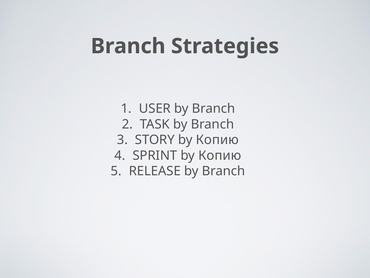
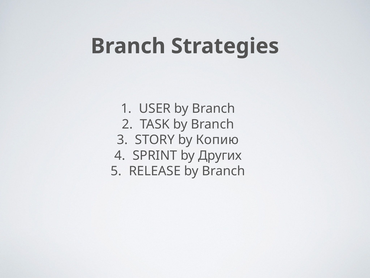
SPRINT by Копию: Копию -> Других
